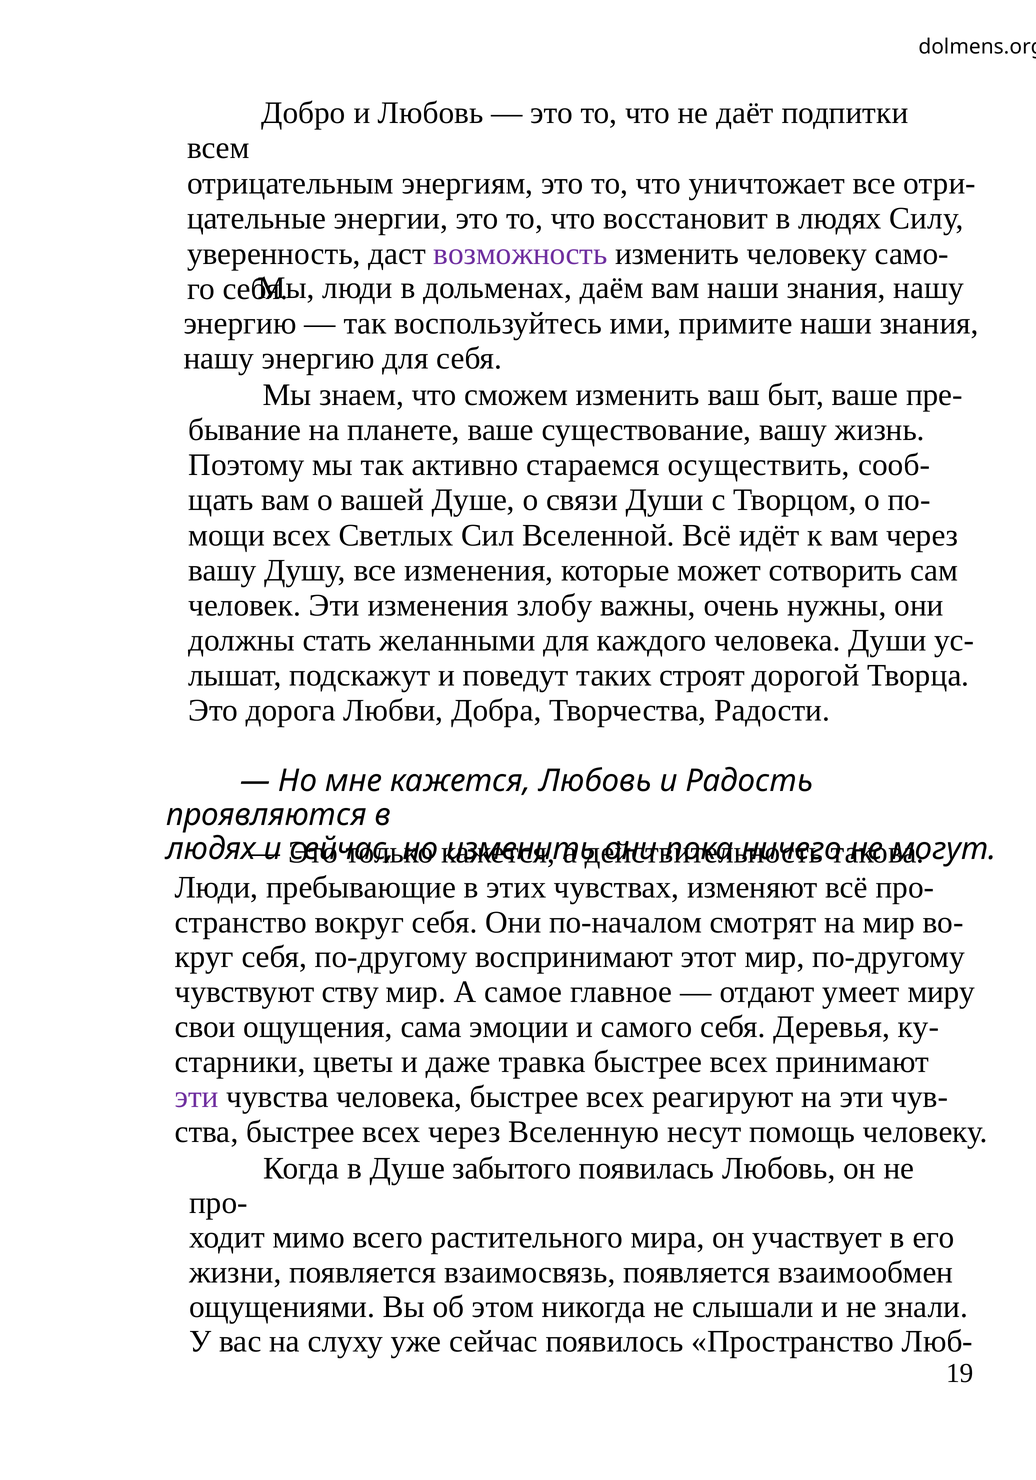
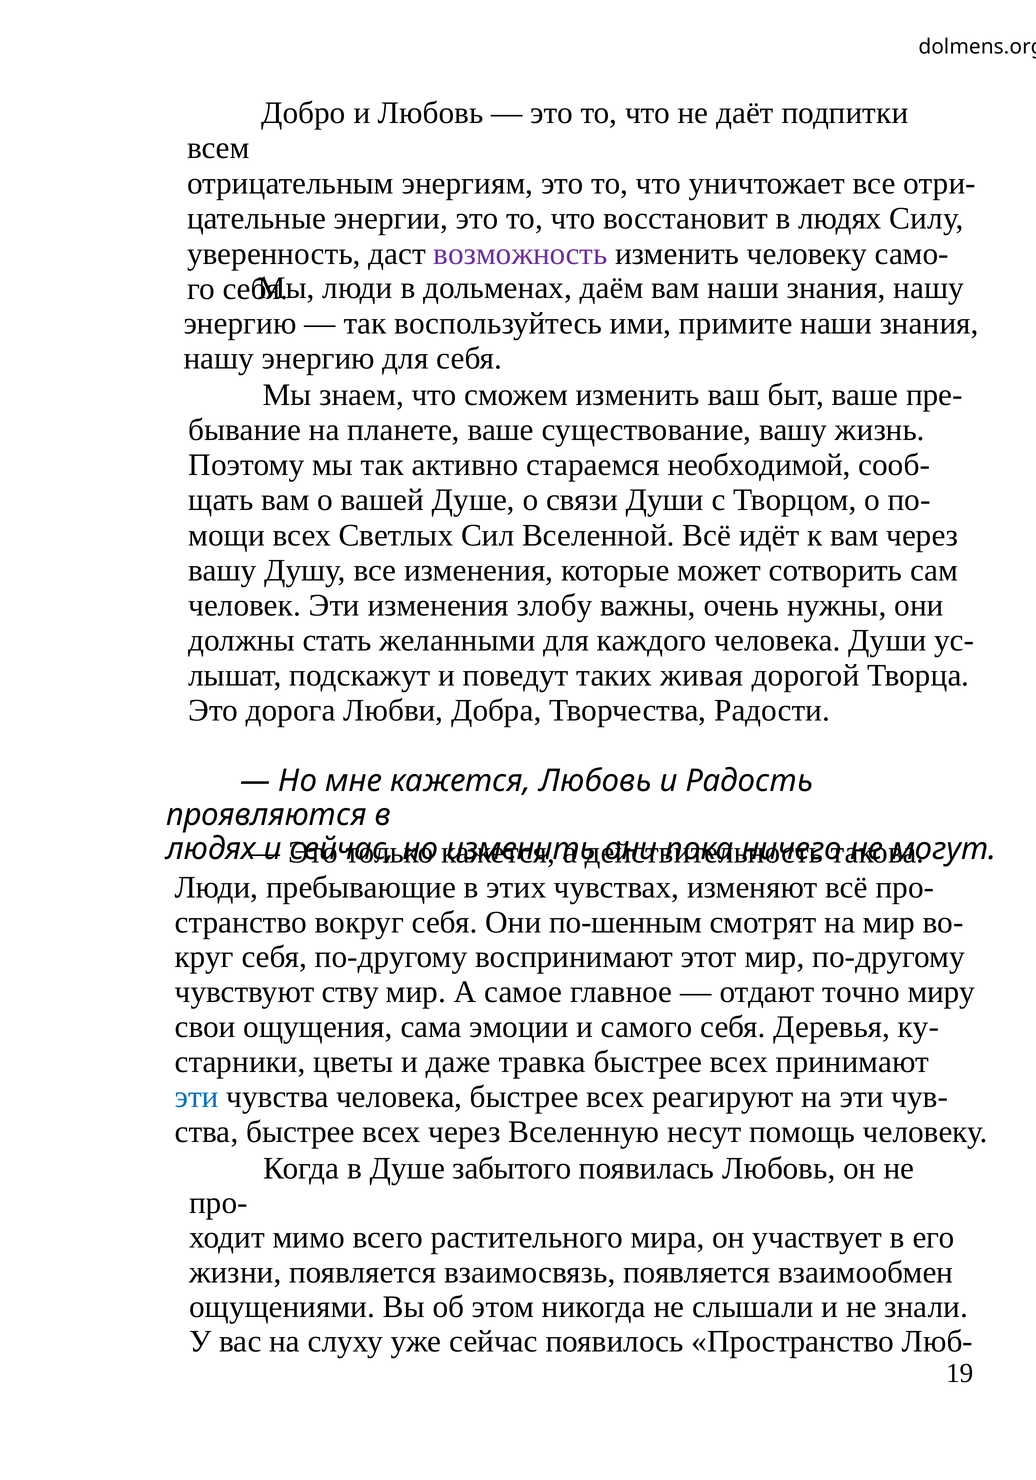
осуществить: осуществить -> необходимой
строят: строят -> живая
по-началом: по-началом -> по-шенным
умеет: умеет -> точно
эти at (197, 1097) colour: purple -> blue
